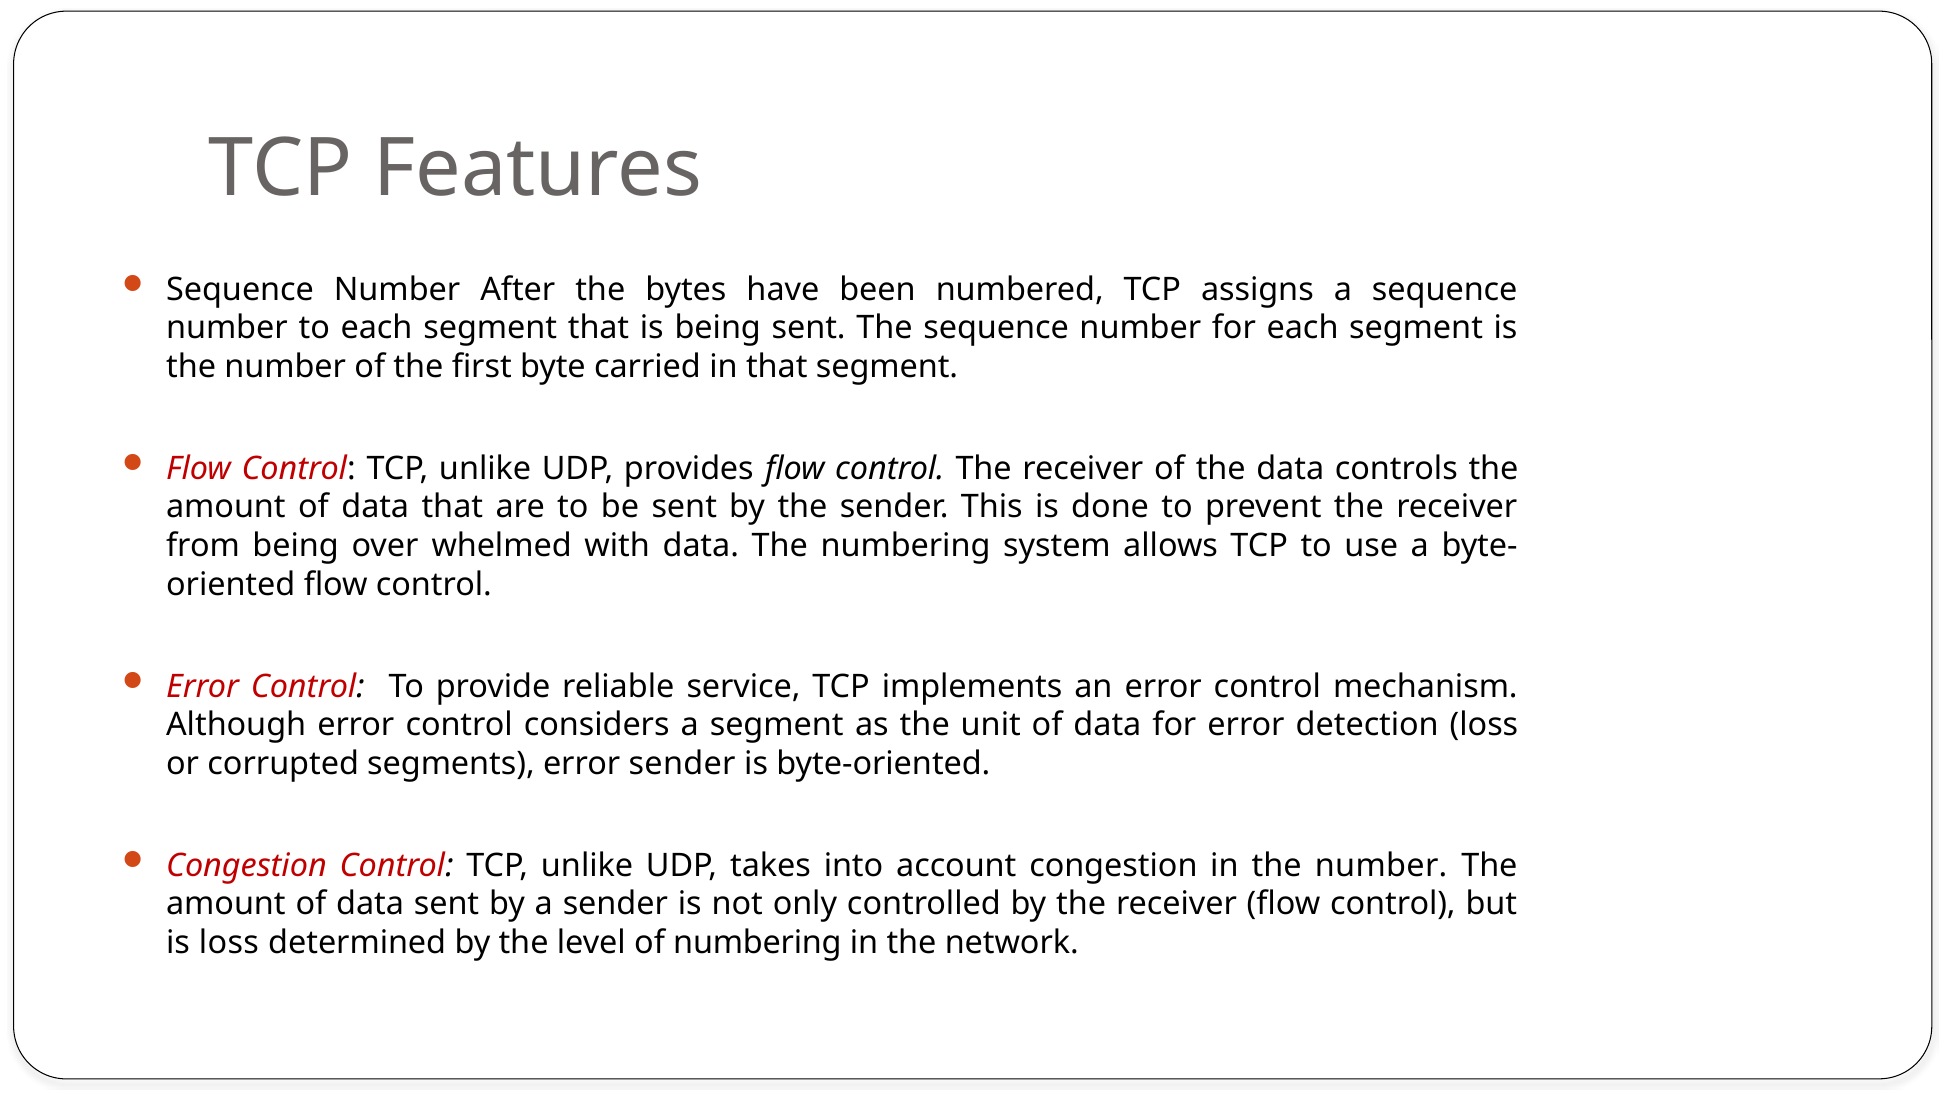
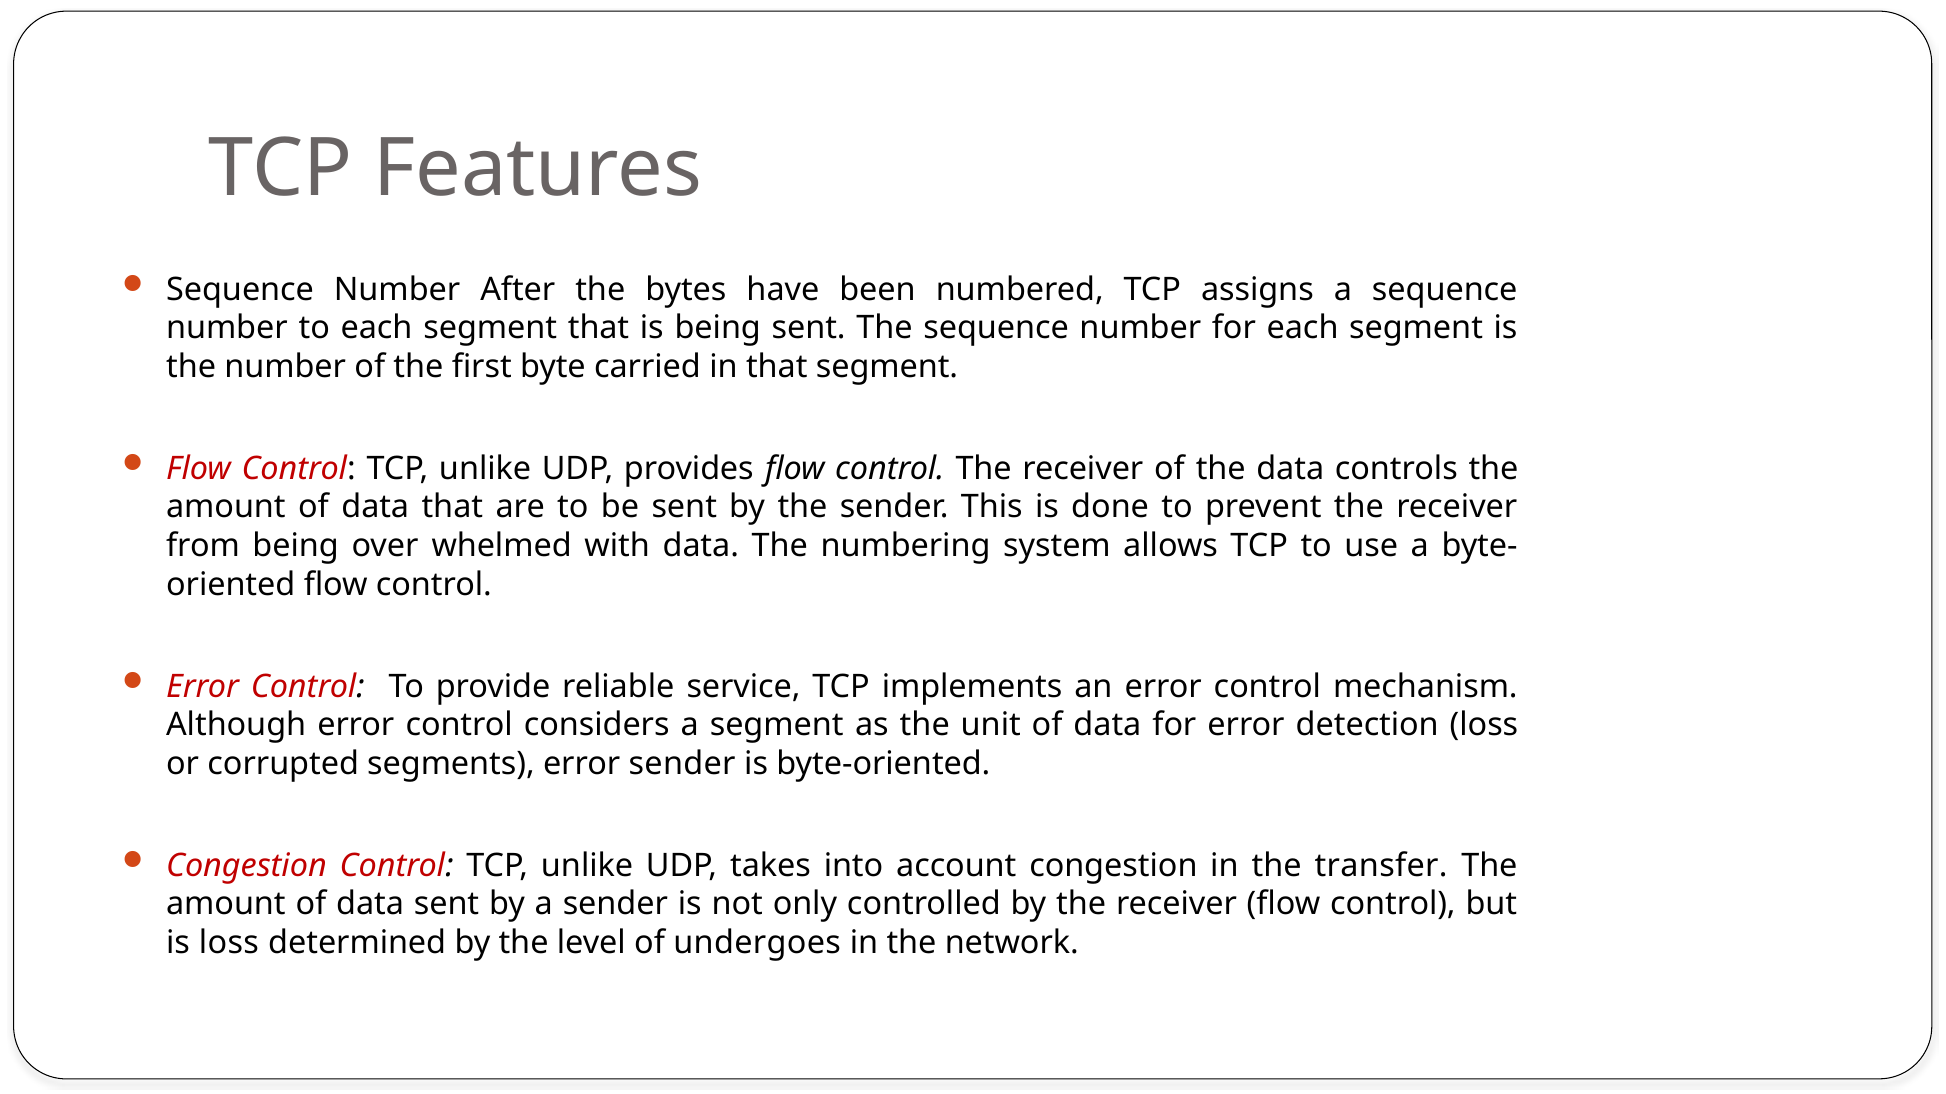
in the number: number -> transfer
of numbering: numbering -> undergoes
